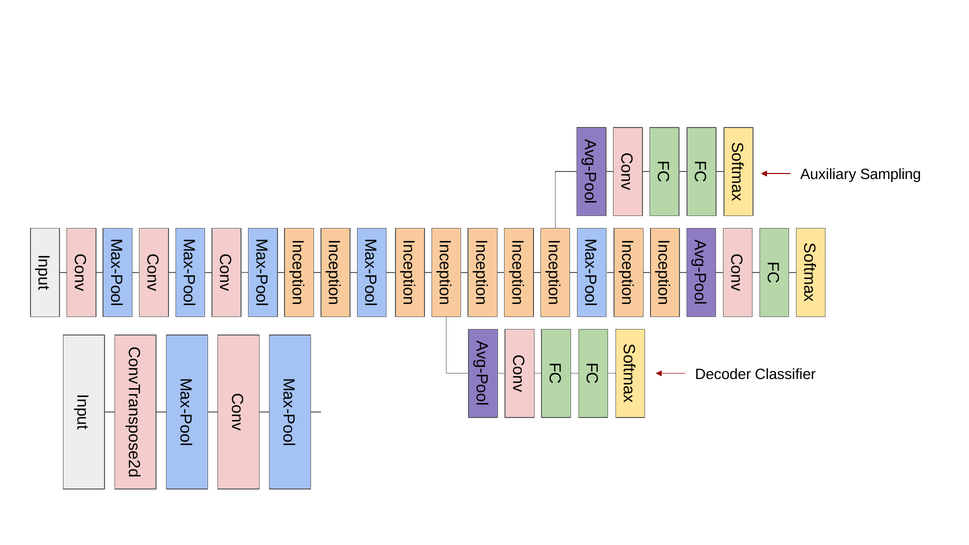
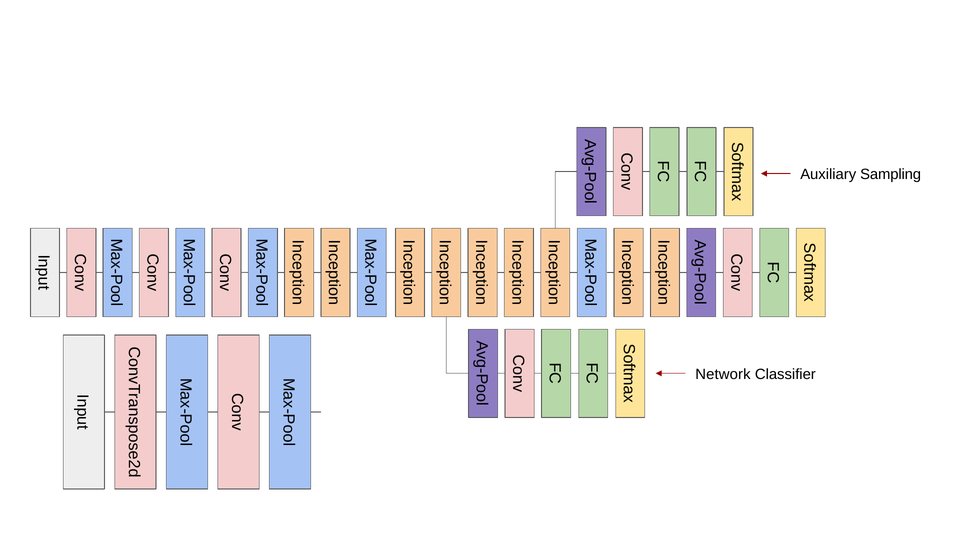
Decoder: Decoder -> Network
